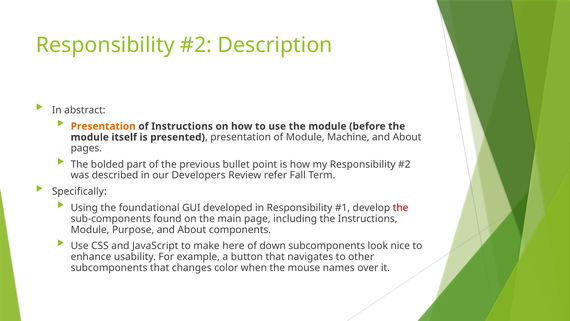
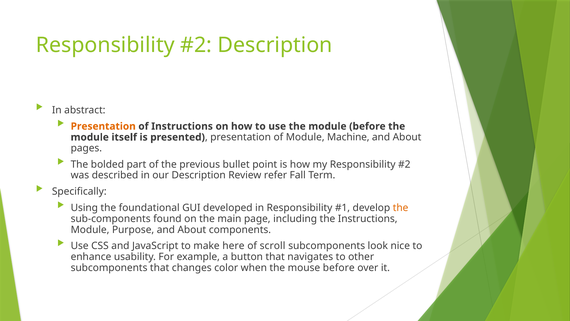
our Developers: Developers -> Description
the at (401, 208) colour: red -> orange
down: down -> scroll
mouse names: names -> before
